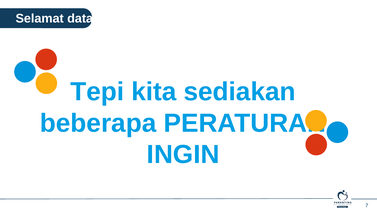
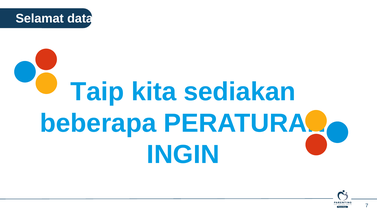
Tepi: Tepi -> Taip
